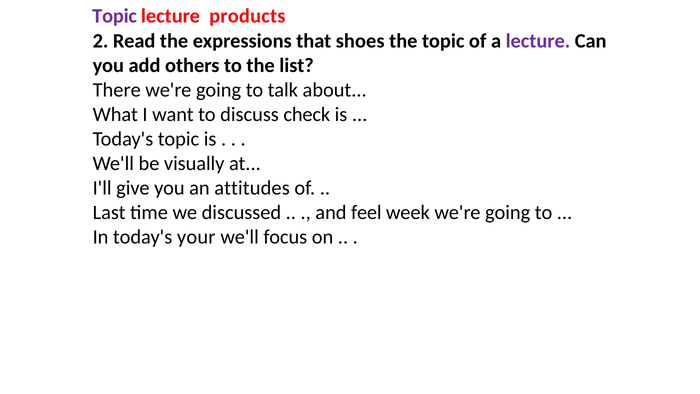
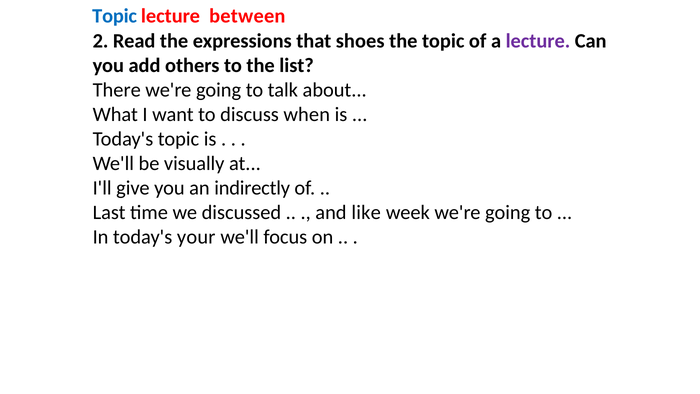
Topic at (115, 16) colour: purple -> blue
products: products -> between
check: check -> when
attitudes: attitudes -> indirectly
feel: feel -> like
